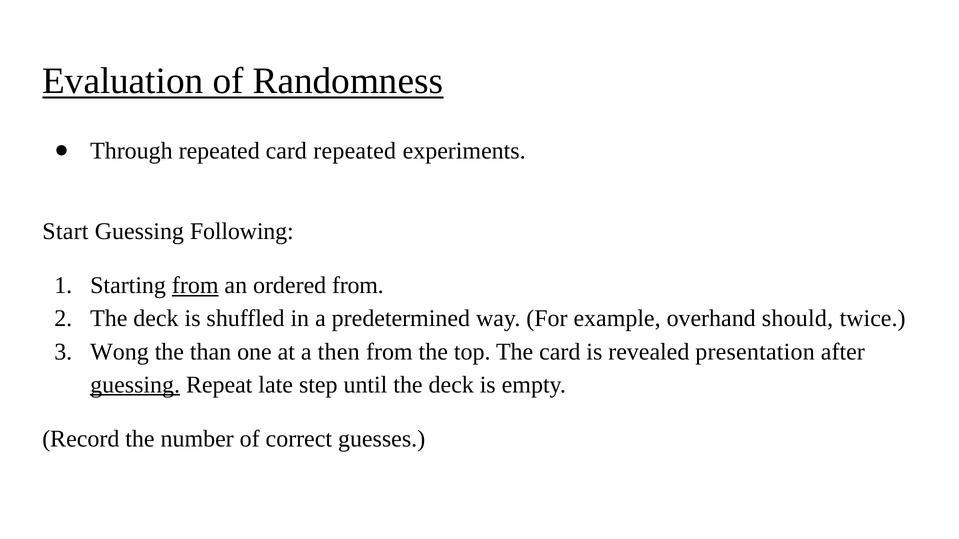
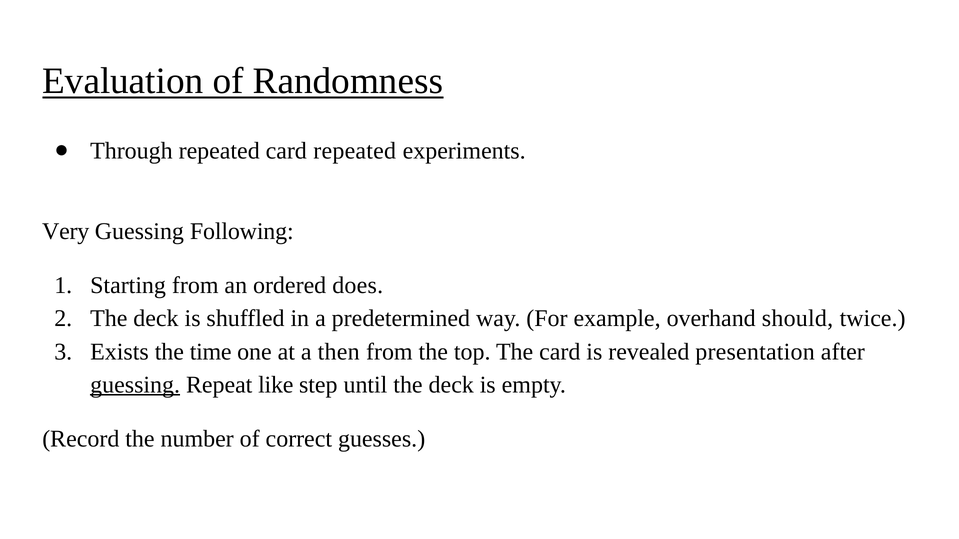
Start: Start -> Very
from at (195, 286) underline: present -> none
ordered from: from -> does
Wong: Wong -> Exists
than: than -> time
late: late -> like
